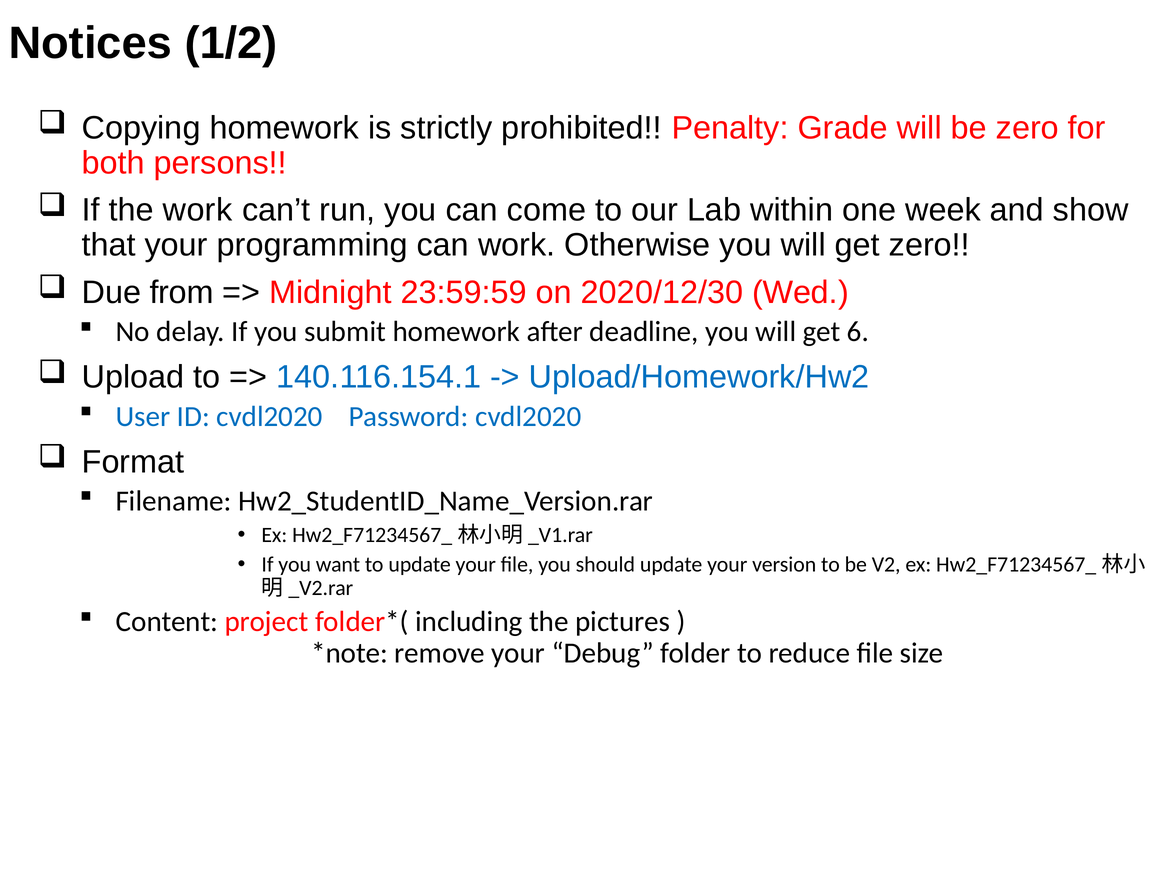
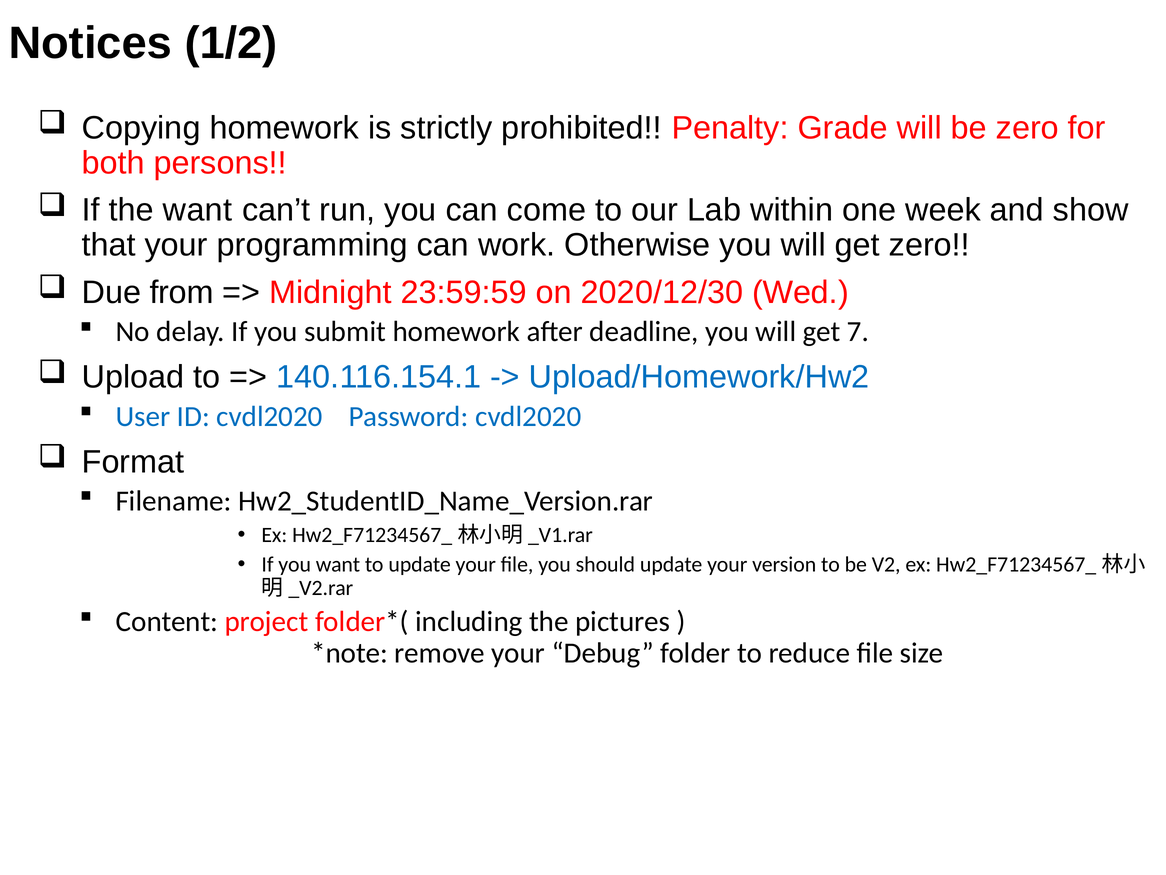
the work: work -> want
6: 6 -> 7
